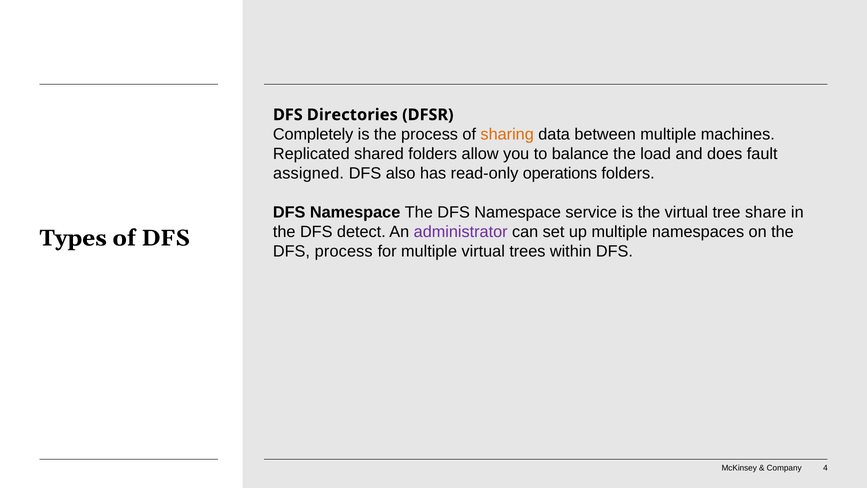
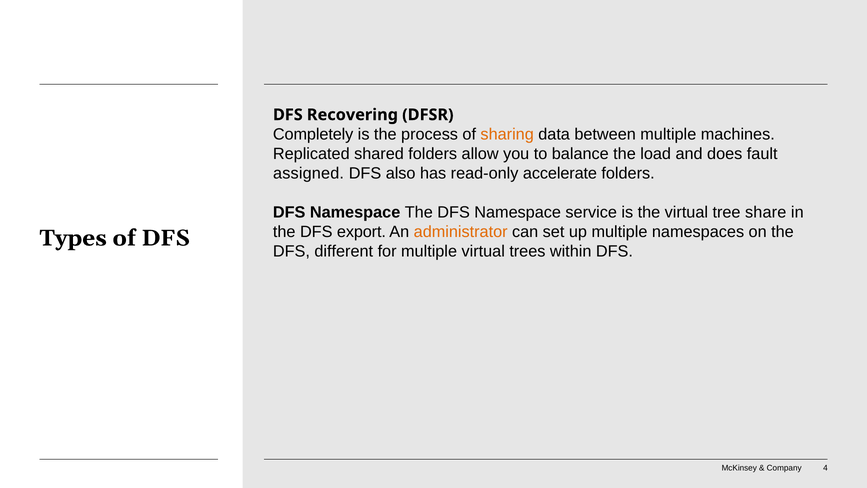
Directories: Directories -> Recovering
operations: operations -> accelerate
detect: detect -> export
administrator colour: purple -> orange
DFS process: process -> different
